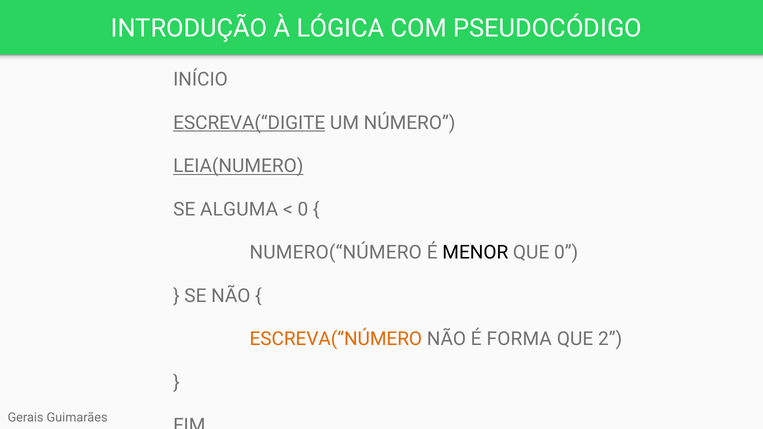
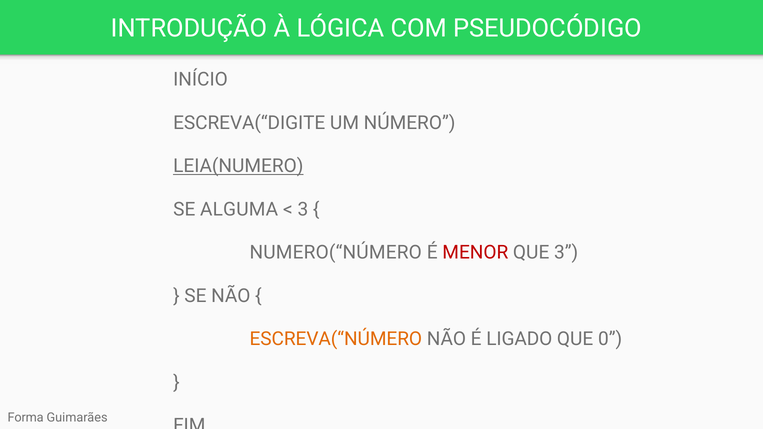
ESCREVA(“DIGITE underline: present -> none
0 at (303, 210): 0 -> 3
MENOR colour: black -> red
QUE 0: 0 -> 3
FORMA: FORMA -> LIGADO
2: 2 -> 0
Gerais: Gerais -> Forma
